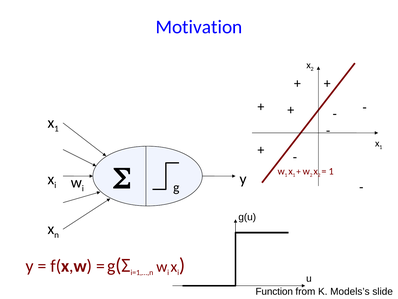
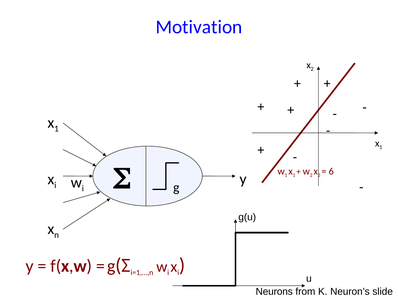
1 at (331, 171): 1 -> 6
Function: Function -> Neurons
Models’s: Models’s -> Neuron’s
